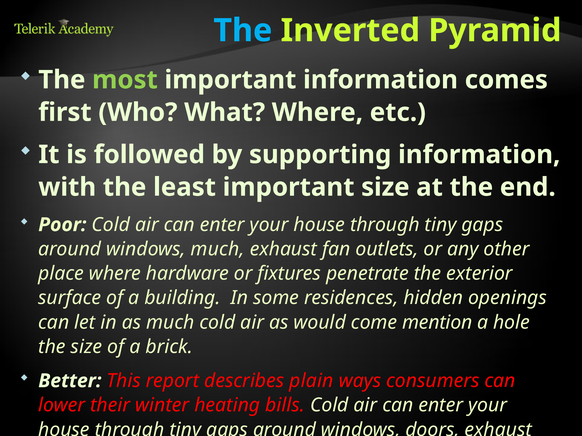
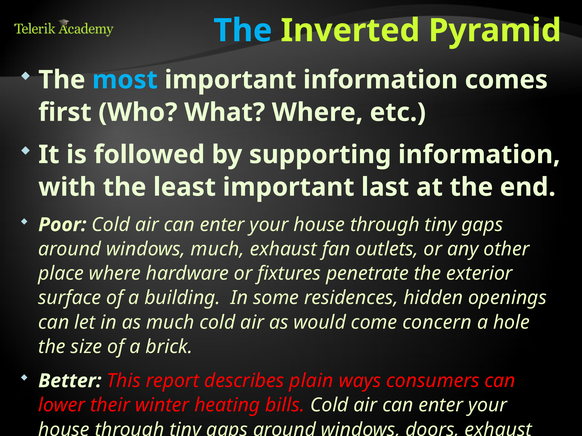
most colour: light green -> light blue
important size: size -> last
mention: mention -> concern
